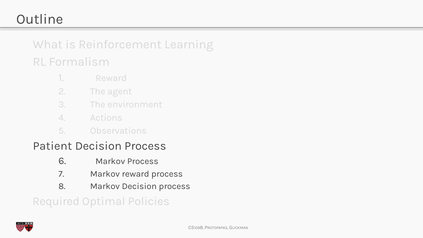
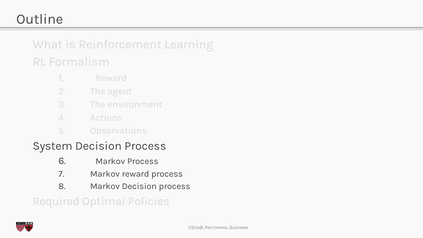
Patient: Patient -> System
